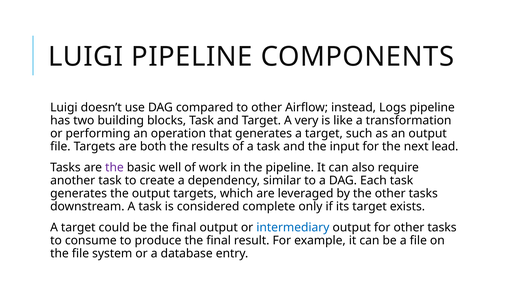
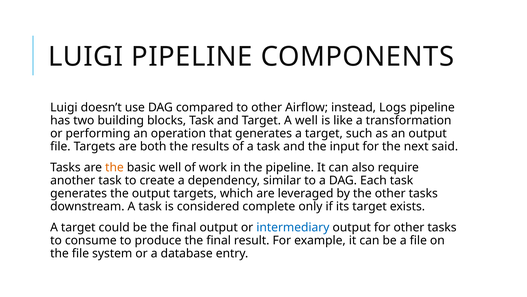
A very: very -> well
lead: lead -> said
the at (114, 167) colour: purple -> orange
